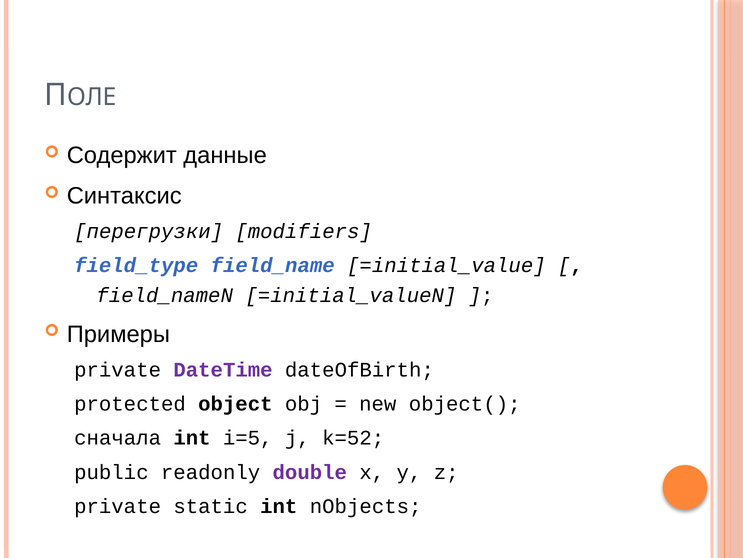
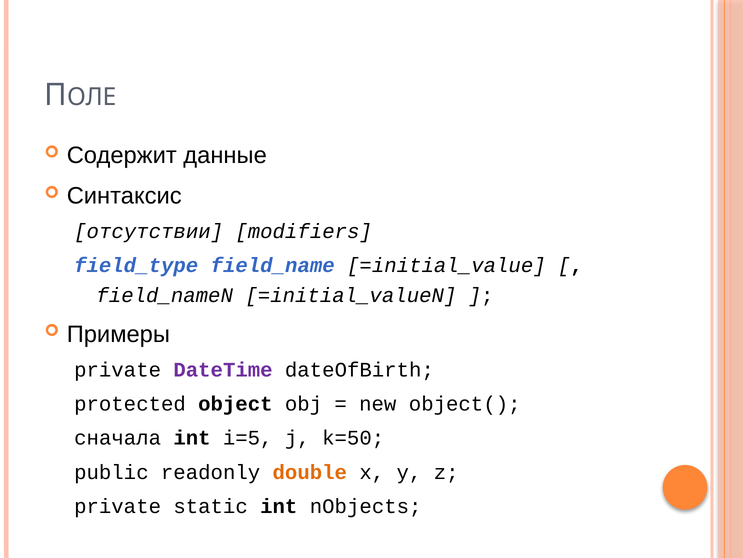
перегрузки: перегрузки -> отсутствии
k=52: k=52 -> k=50
double colour: purple -> orange
